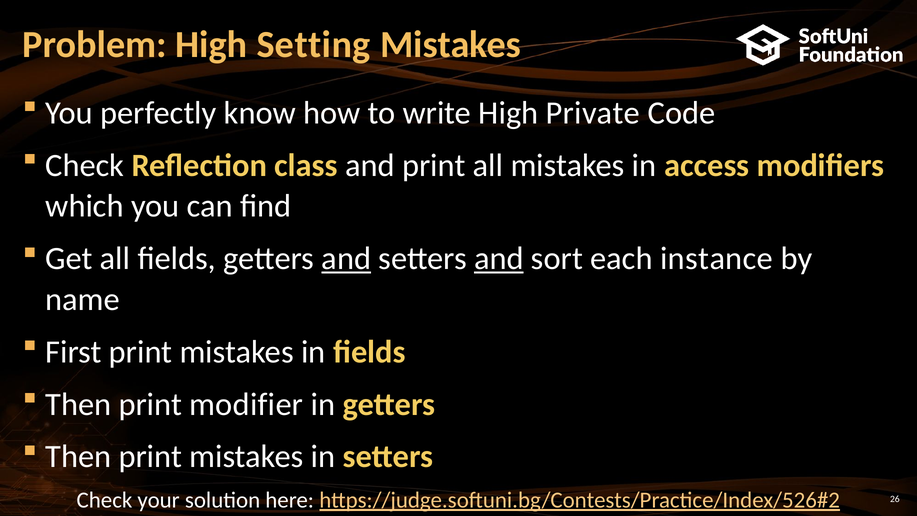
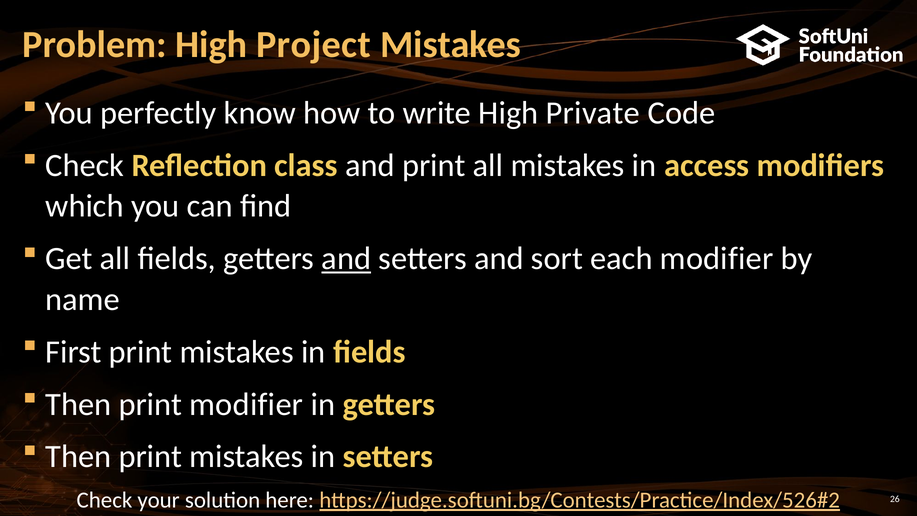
Setting: Setting -> Project
and at (499, 259) underline: present -> none
each instance: instance -> modifier
